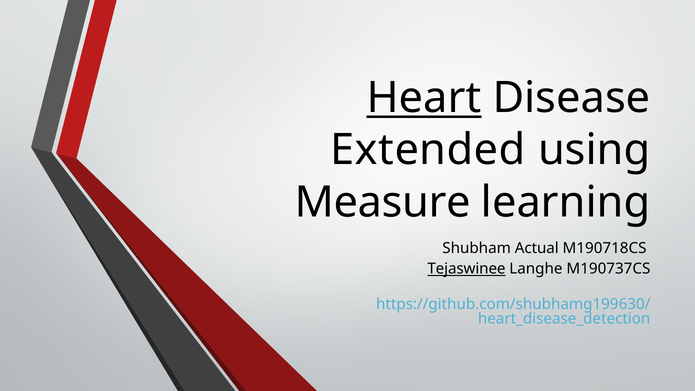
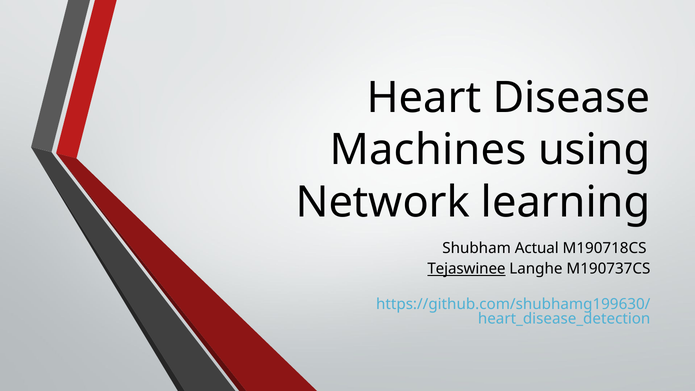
Heart underline: present -> none
Extended: Extended -> Machines
Measure: Measure -> Network
